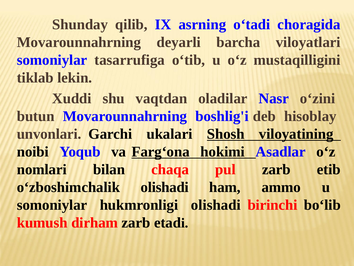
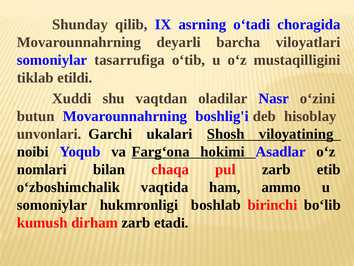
lekin: lekin -> etildi
oʻzboshimchalik olishadi: olishadi -> vaqtida
hukmronligi olishadi: olishadi -> boshlab
